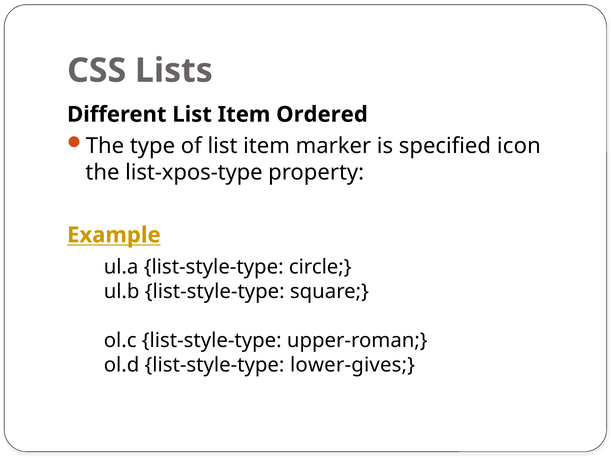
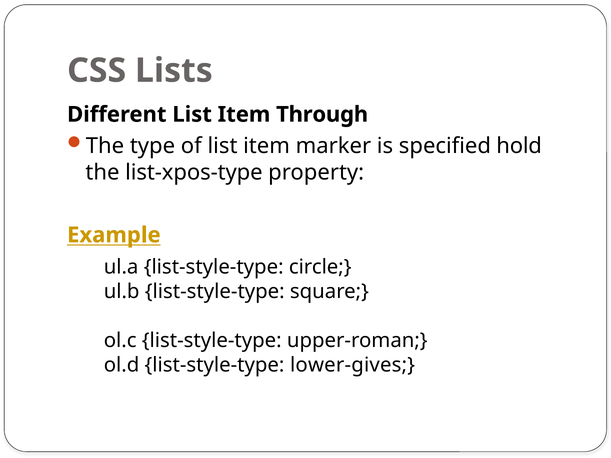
Ordered: Ordered -> Through
icon: icon -> hold
